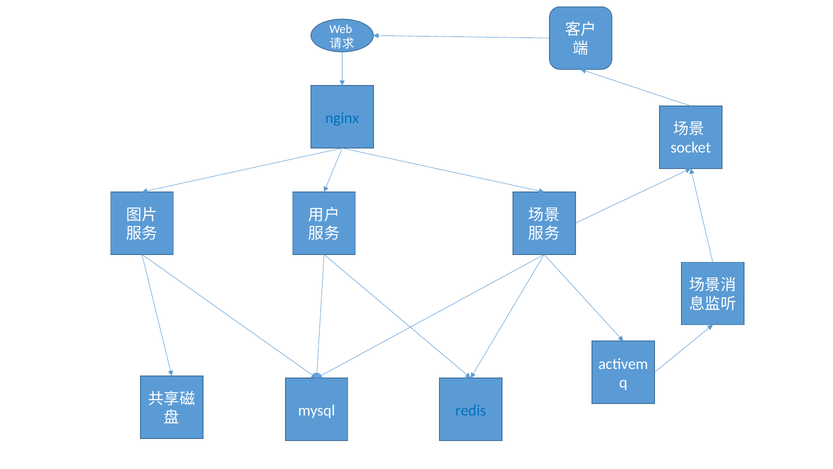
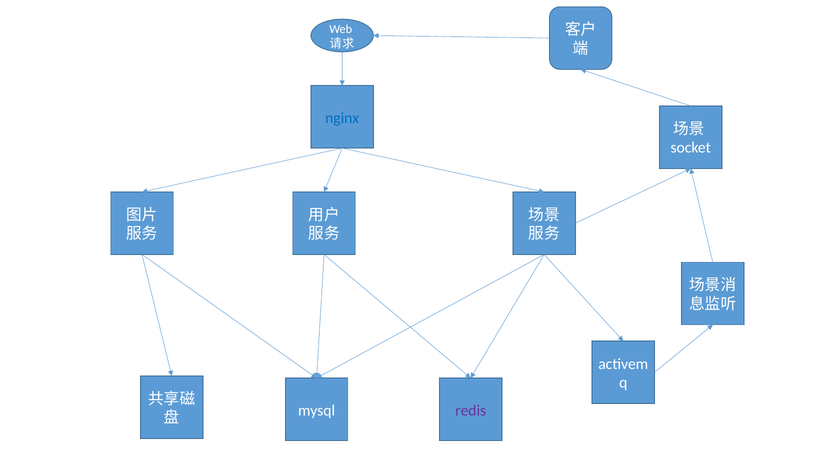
redis colour: blue -> purple
